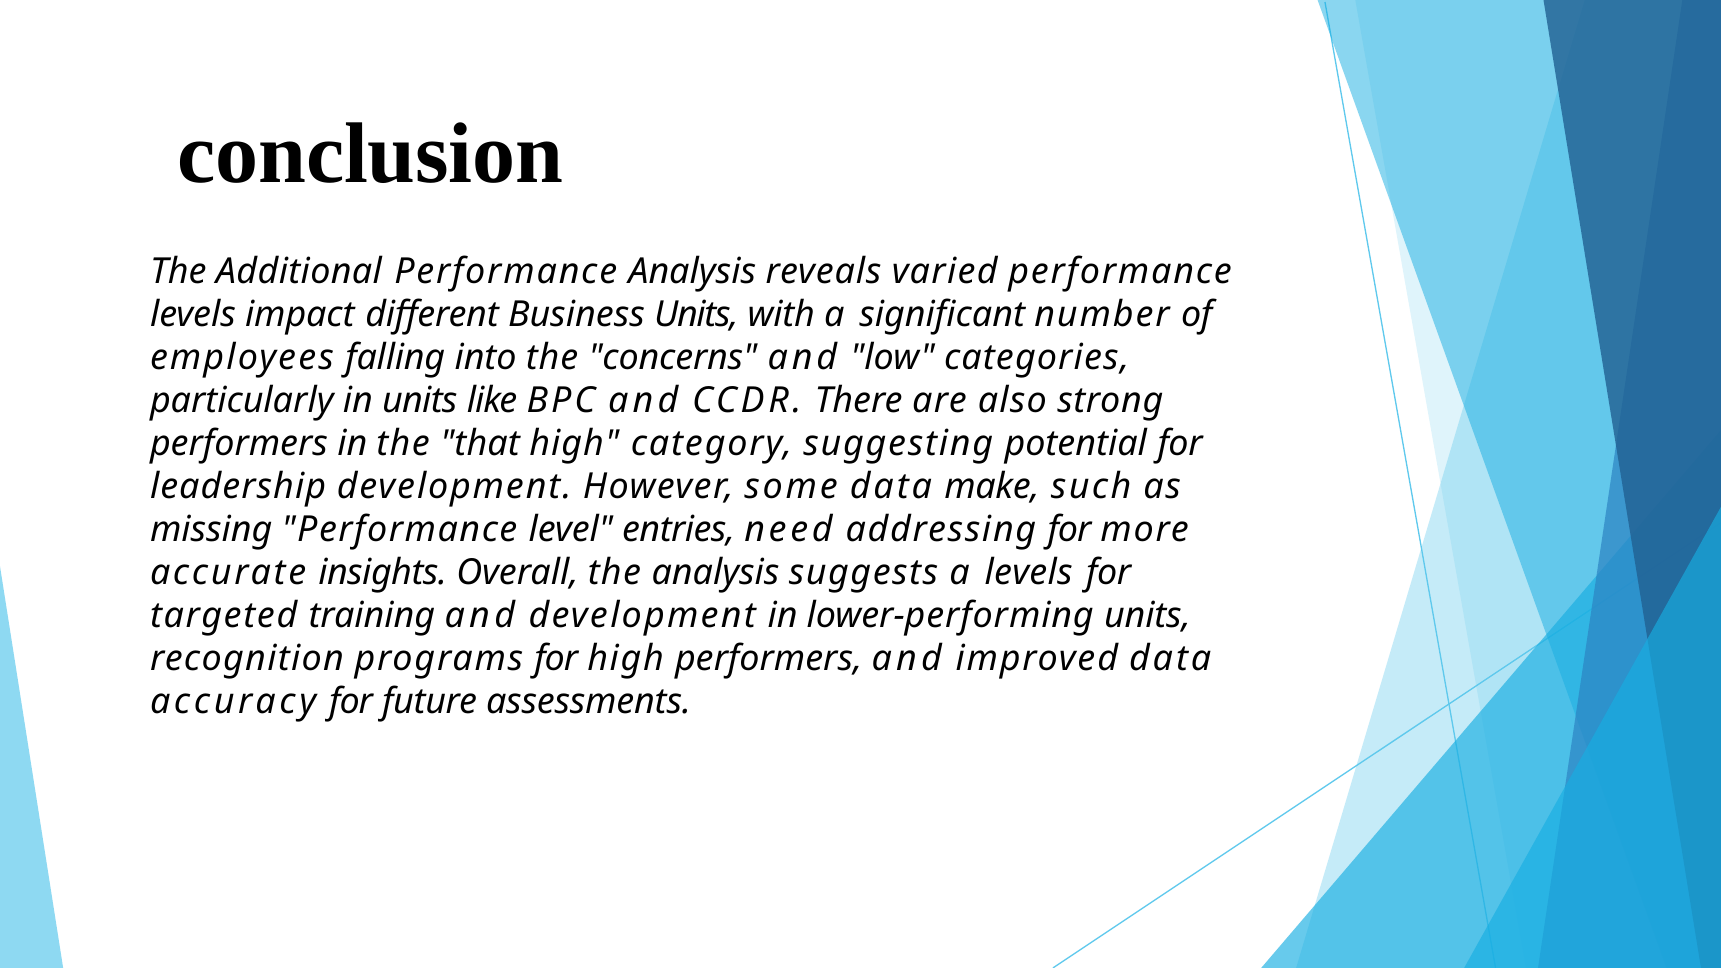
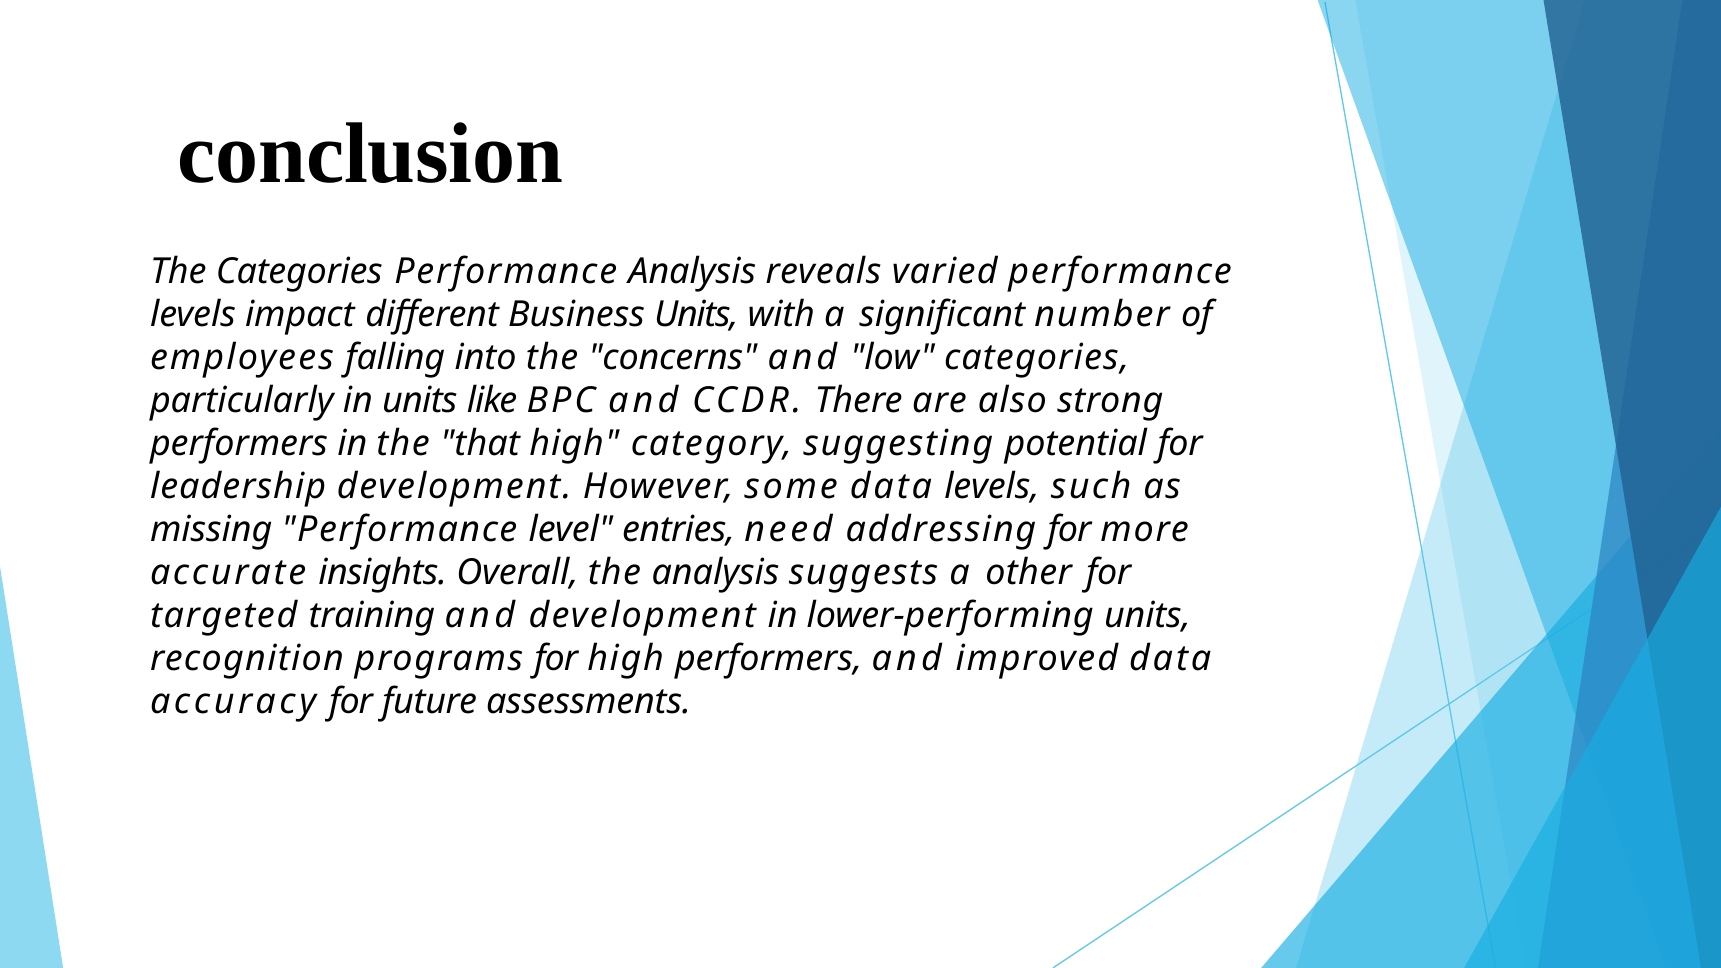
The Additional: Additional -> Categories
data make: make -> levels
a levels: levels -> other
